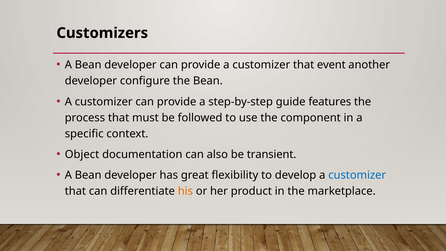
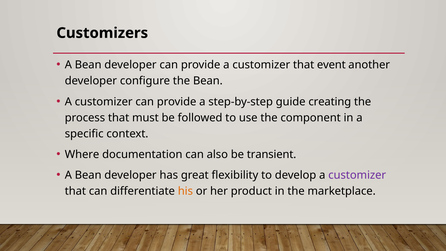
features: features -> creating
Object: Object -> Where
customizer at (357, 175) colour: blue -> purple
